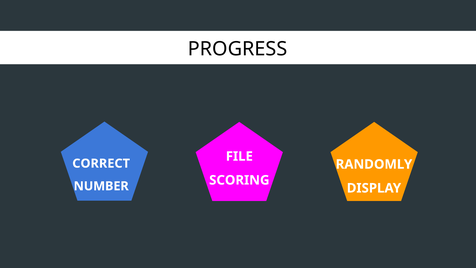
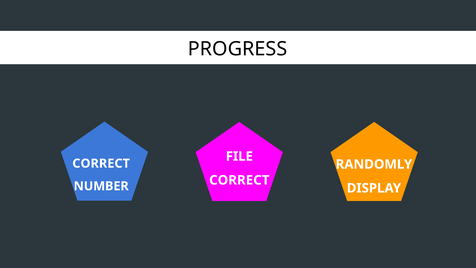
SCORING at (239, 180): SCORING -> CORRECT
